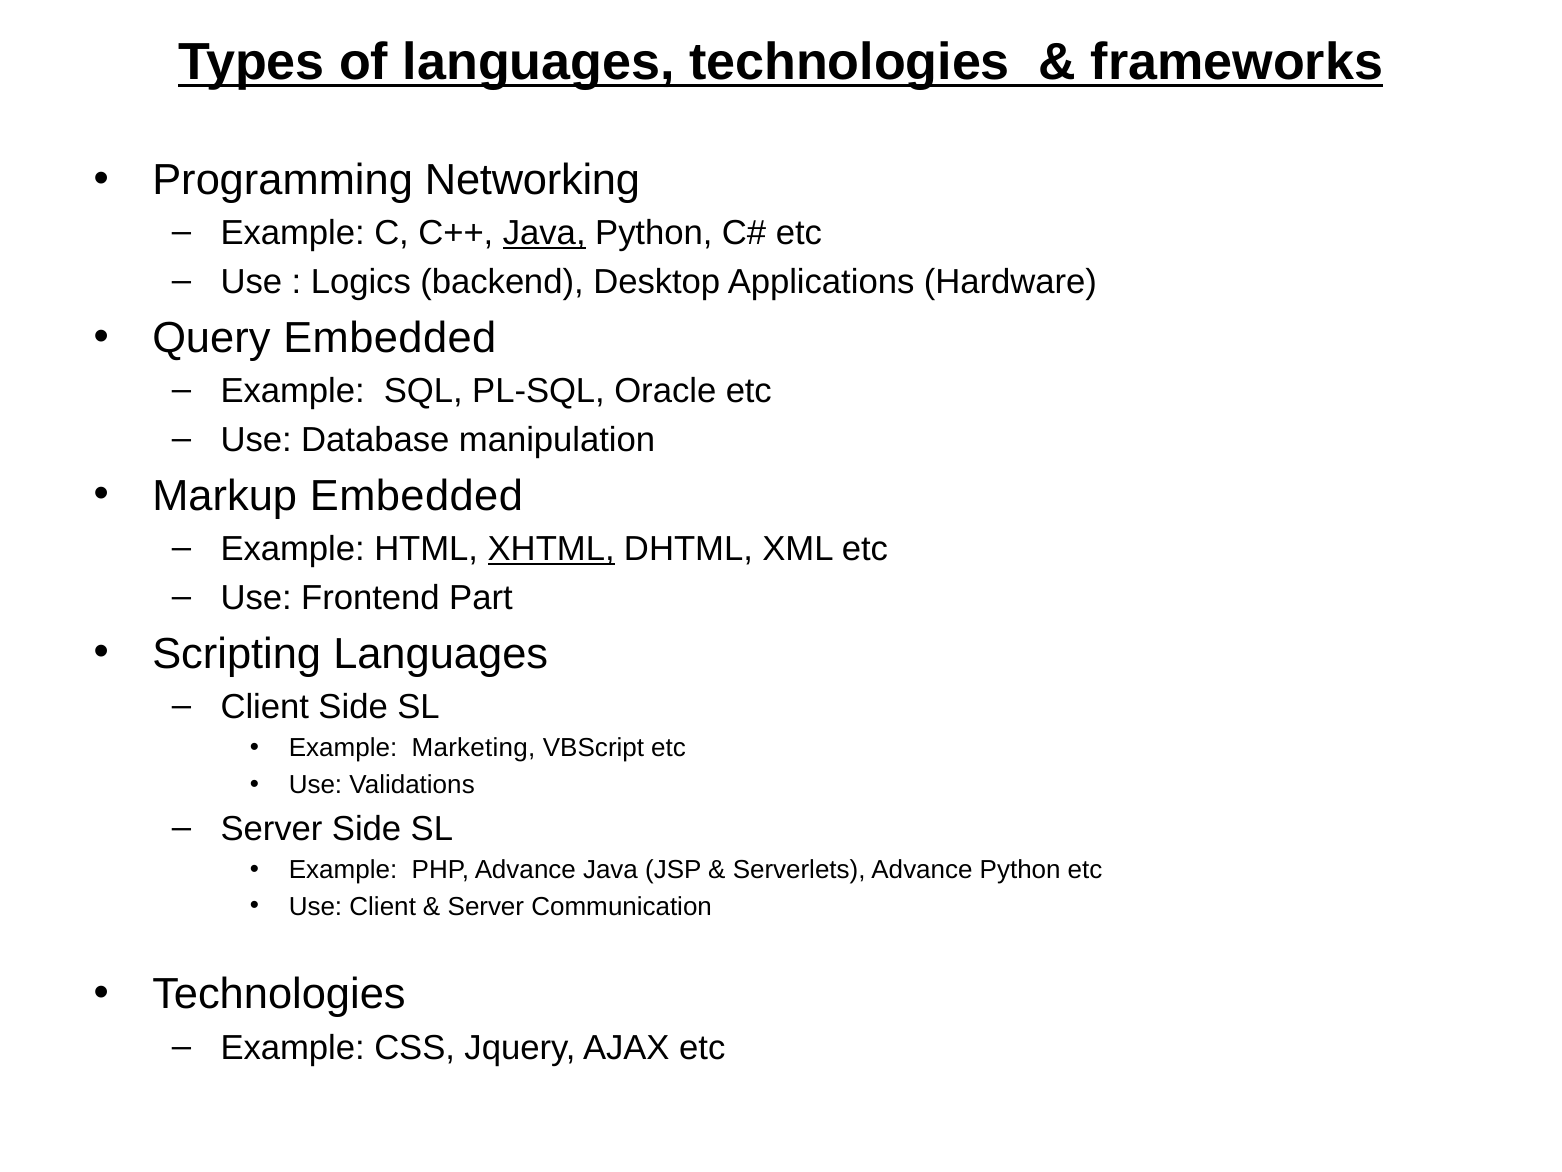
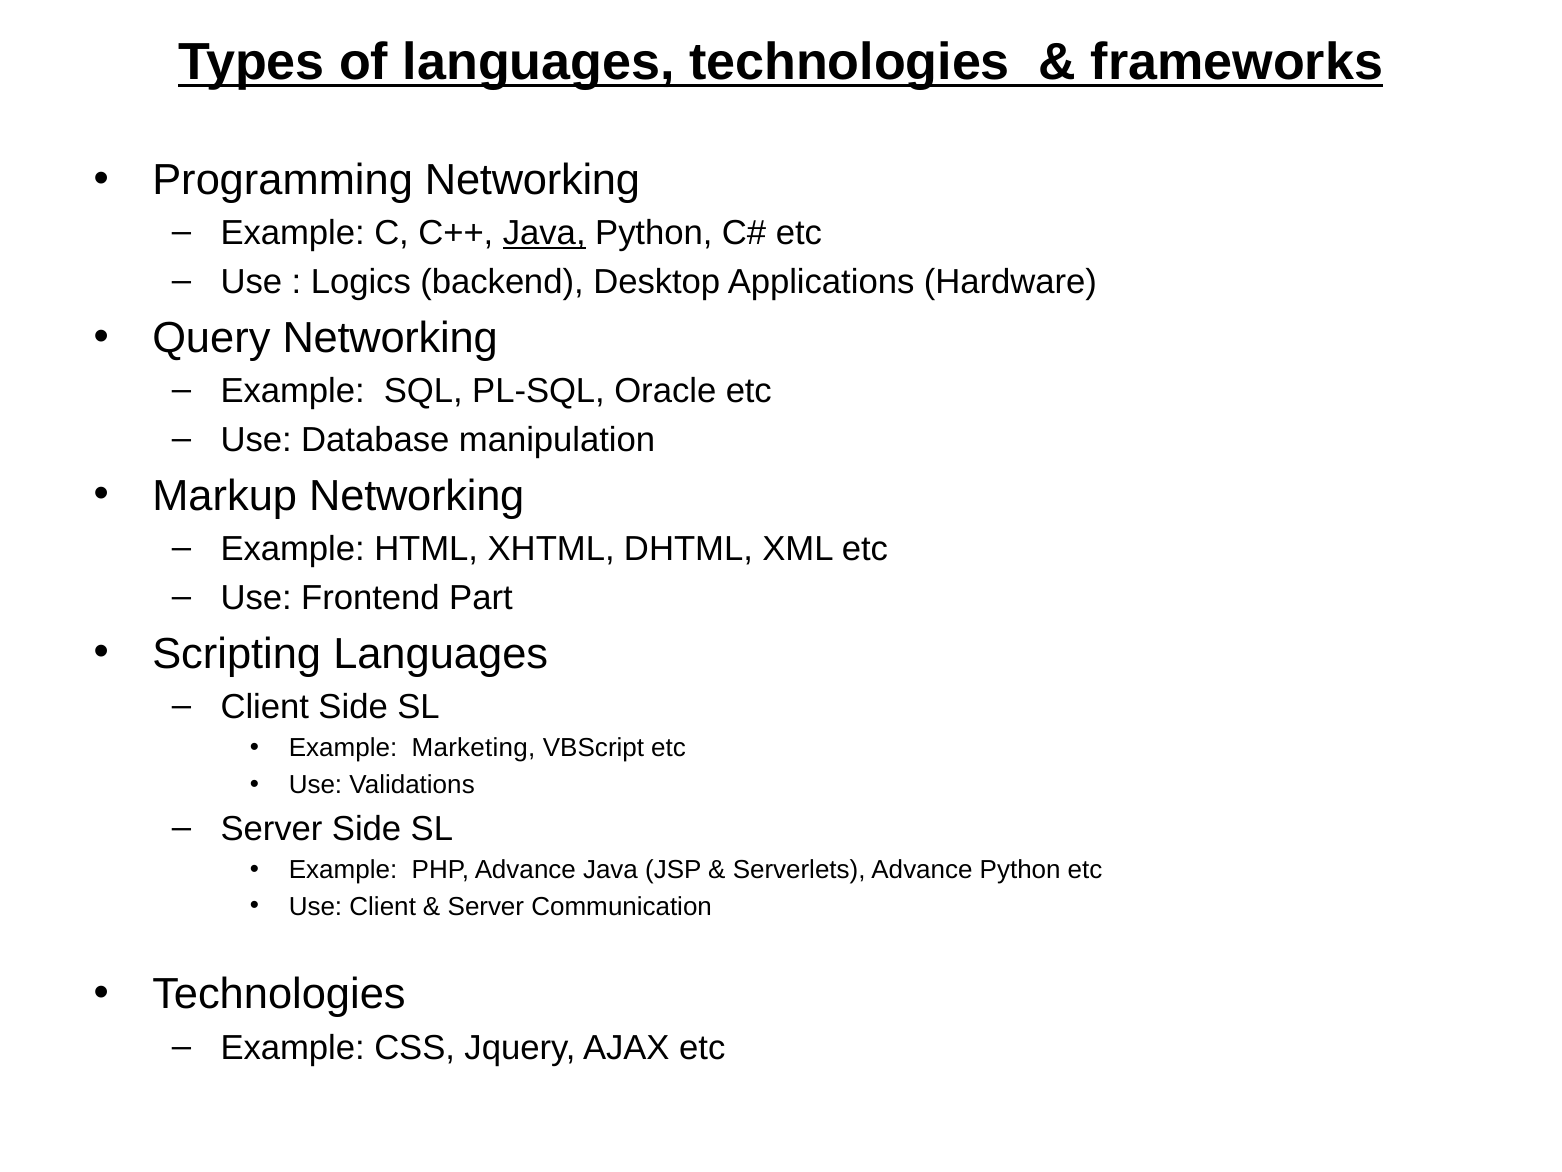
Query Embedded: Embedded -> Networking
Markup Embedded: Embedded -> Networking
XHTML underline: present -> none
